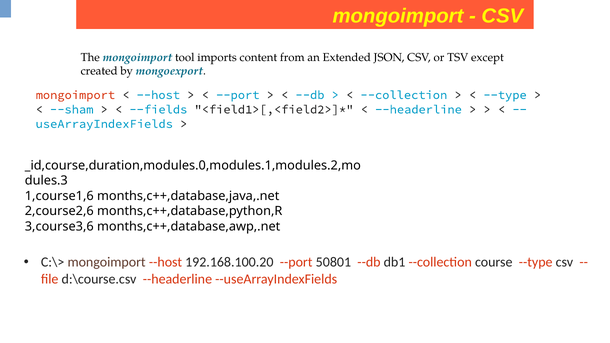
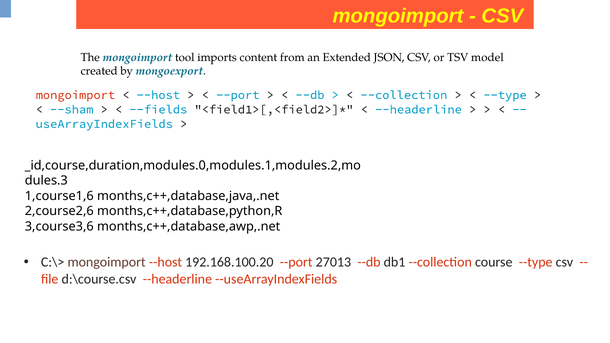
except: except -> model
50801: 50801 -> 27013
